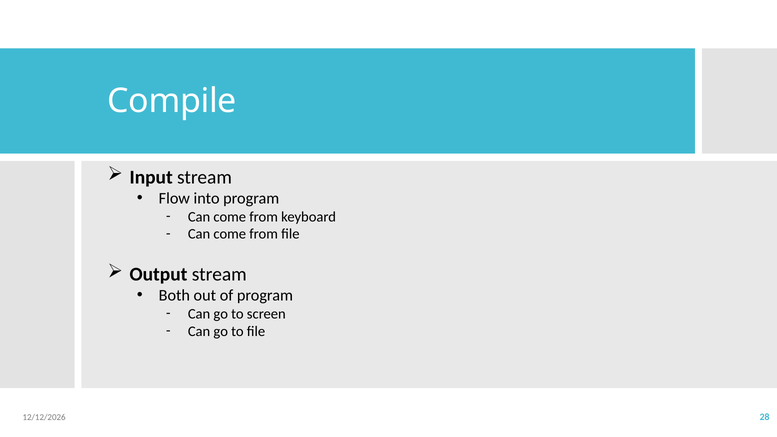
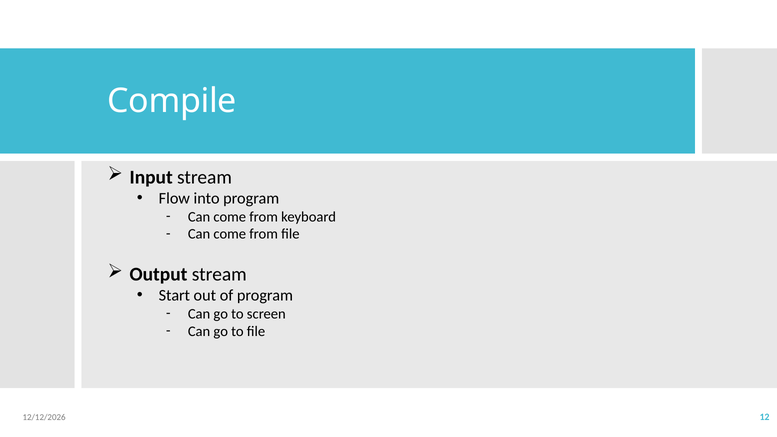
Both: Both -> Start
28: 28 -> 12
